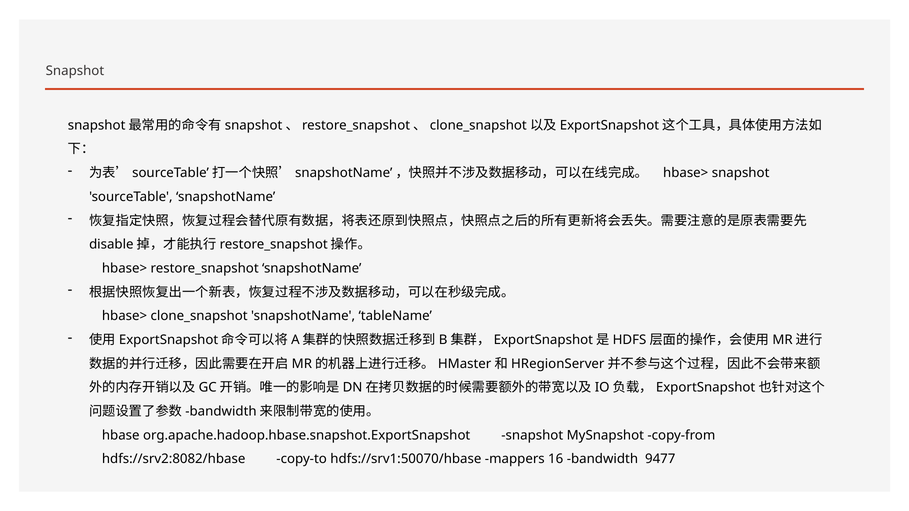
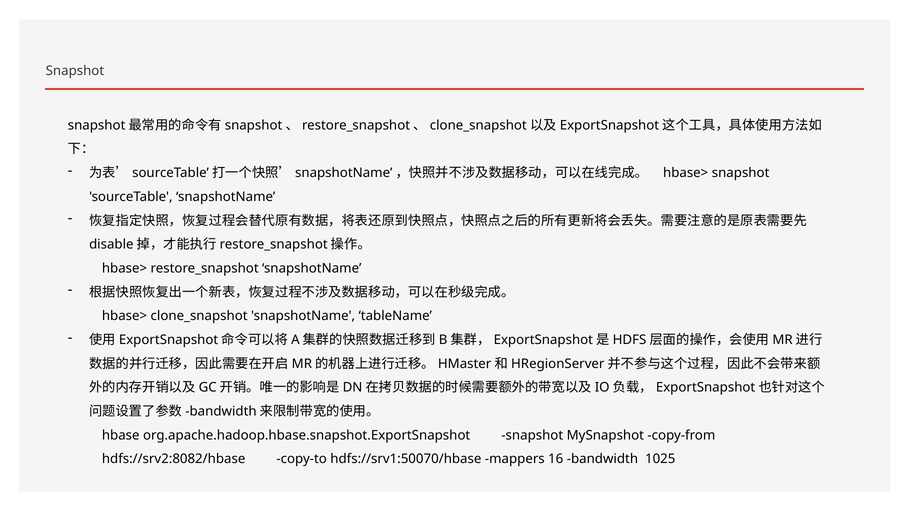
9477: 9477 -> 1025
